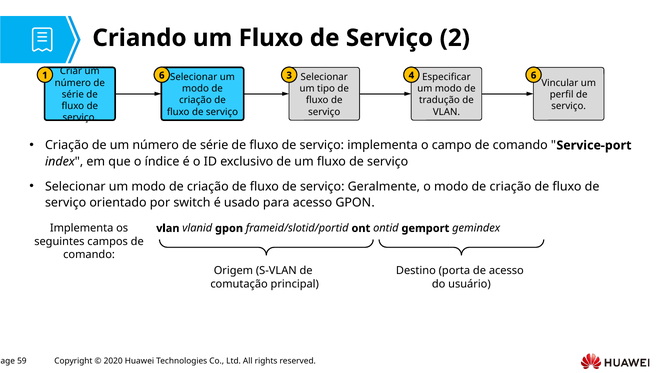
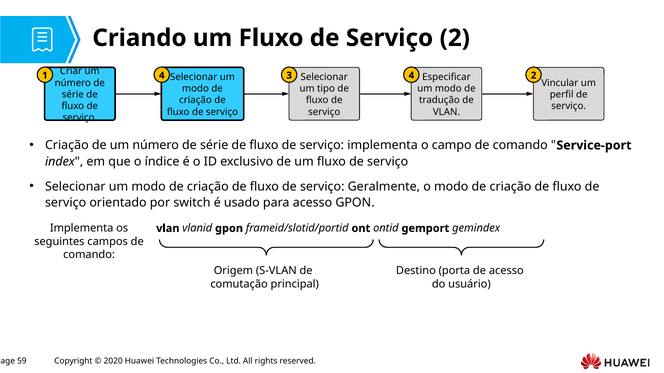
1 6: 6 -> 4
4 6: 6 -> 2
